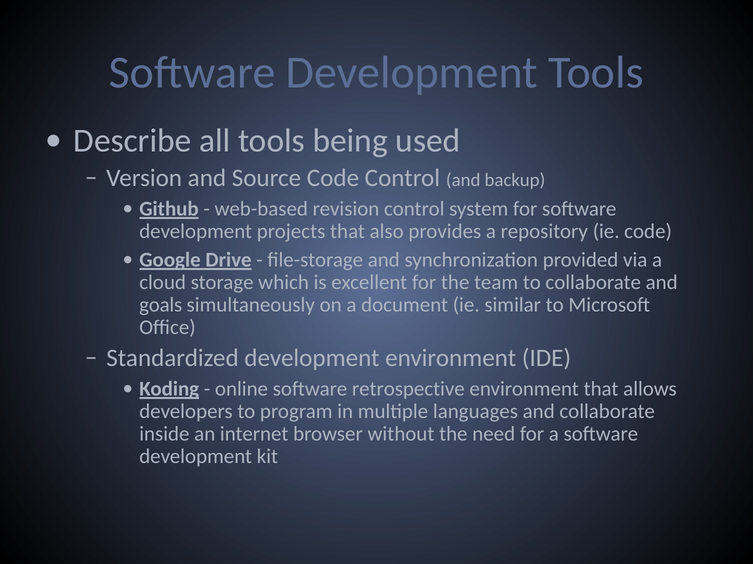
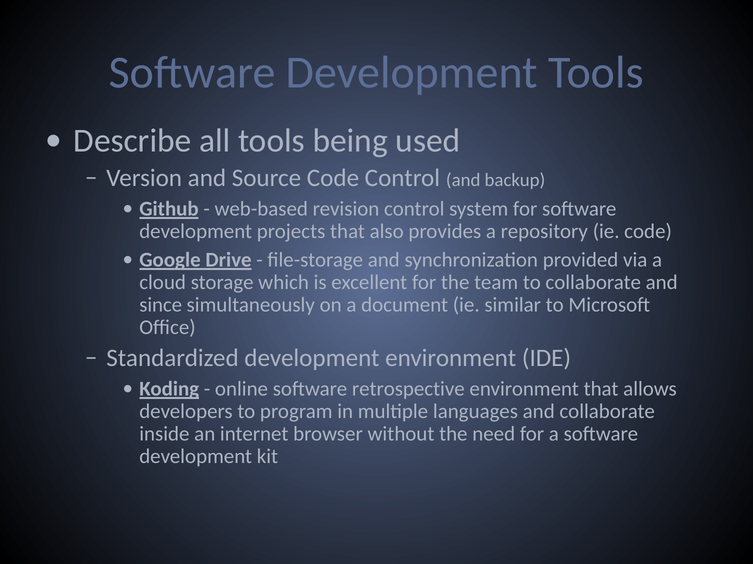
goals: goals -> since
